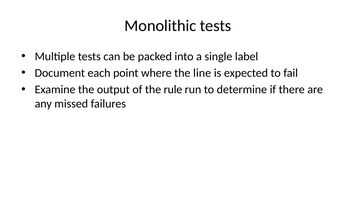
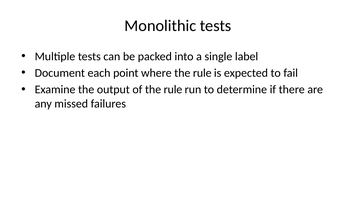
where the line: line -> rule
